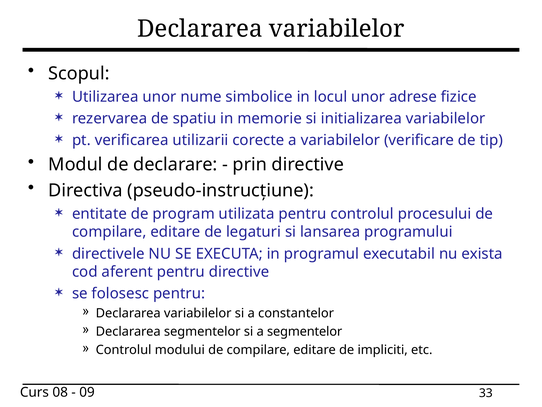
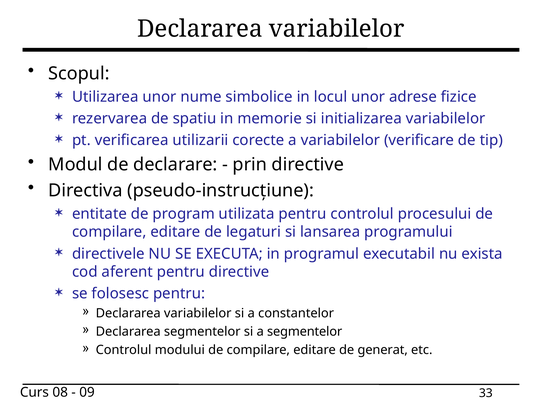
impliciti: impliciti -> generat
